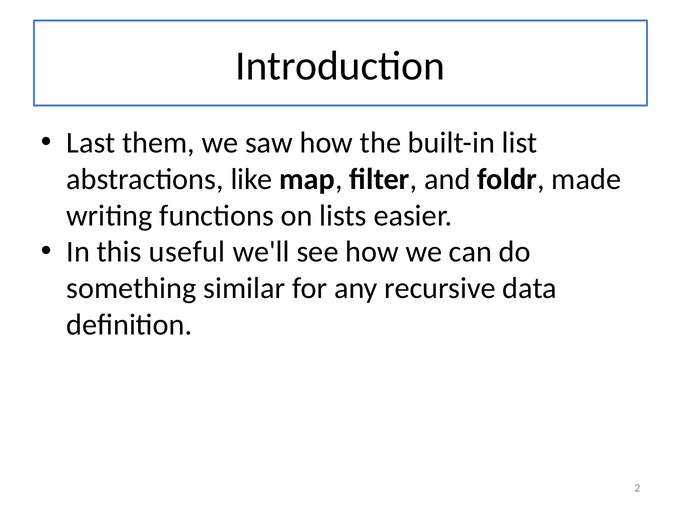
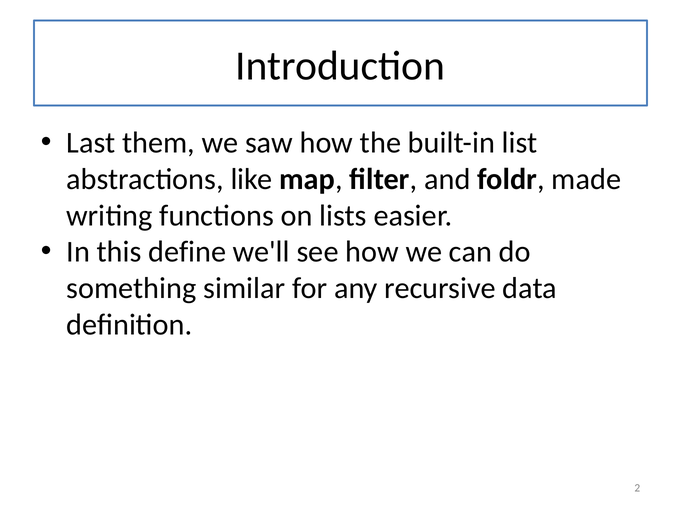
useful: useful -> define
